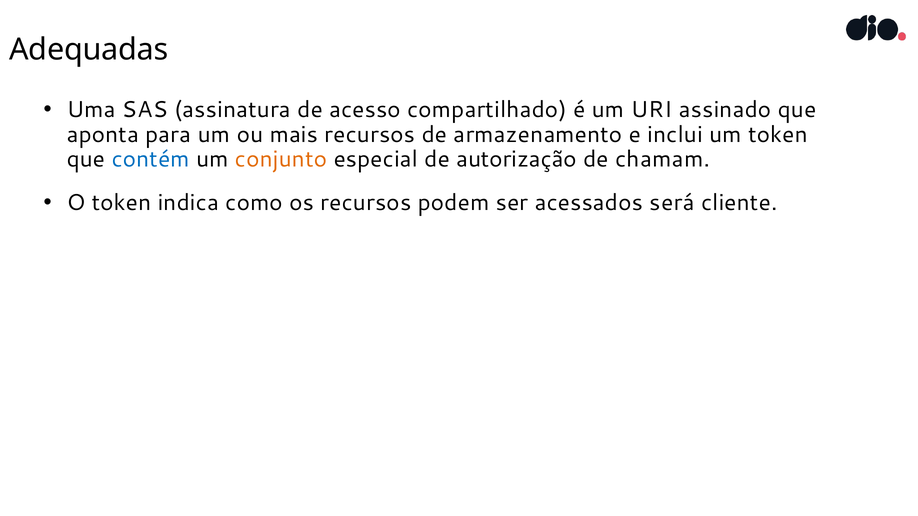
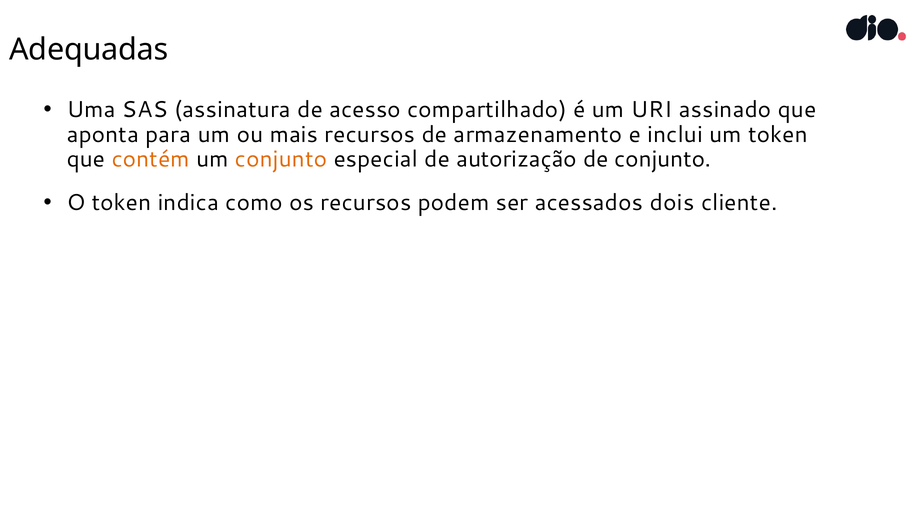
contém colour: blue -> orange
de chamam: chamam -> conjunto
será: será -> dois
